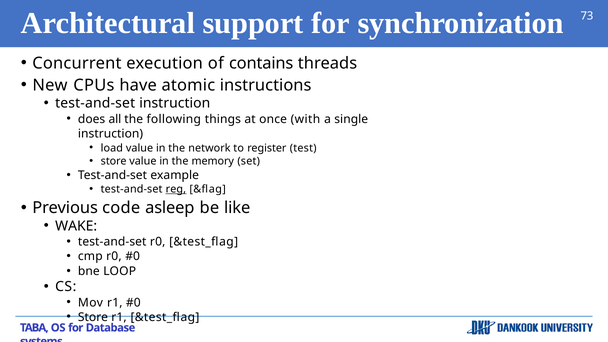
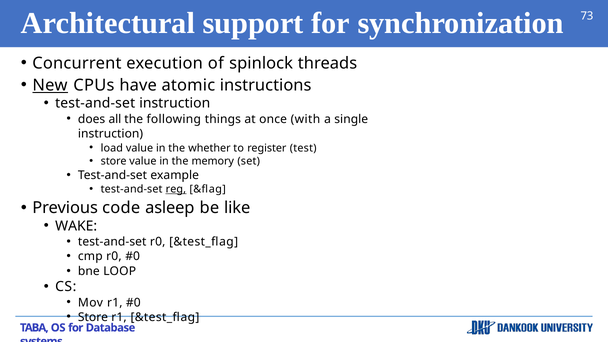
contains: contains -> spinlock
New underline: none -> present
network: network -> whether
